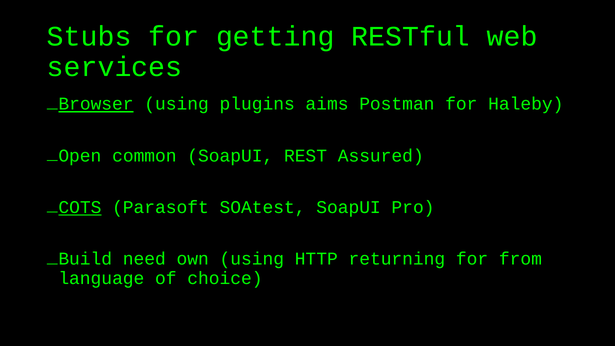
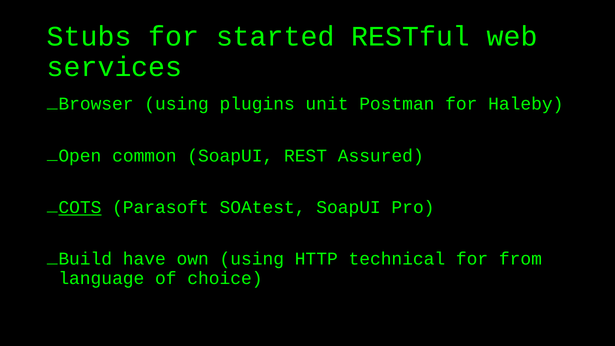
getting: getting -> started
Browser underline: present -> none
aims: aims -> unit
need: need -> have
returning: returning -> technical
